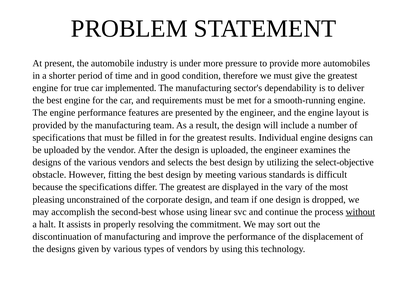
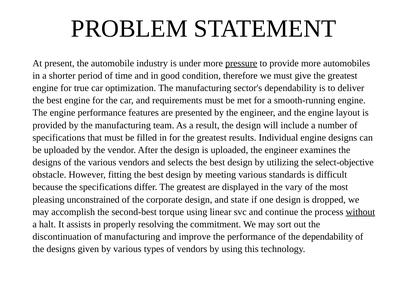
pressure underline: none -> present
implemented: implemented -> optimization
and team: team -> state
whose: whose -> torque
the displacement: displacement -> dependability
